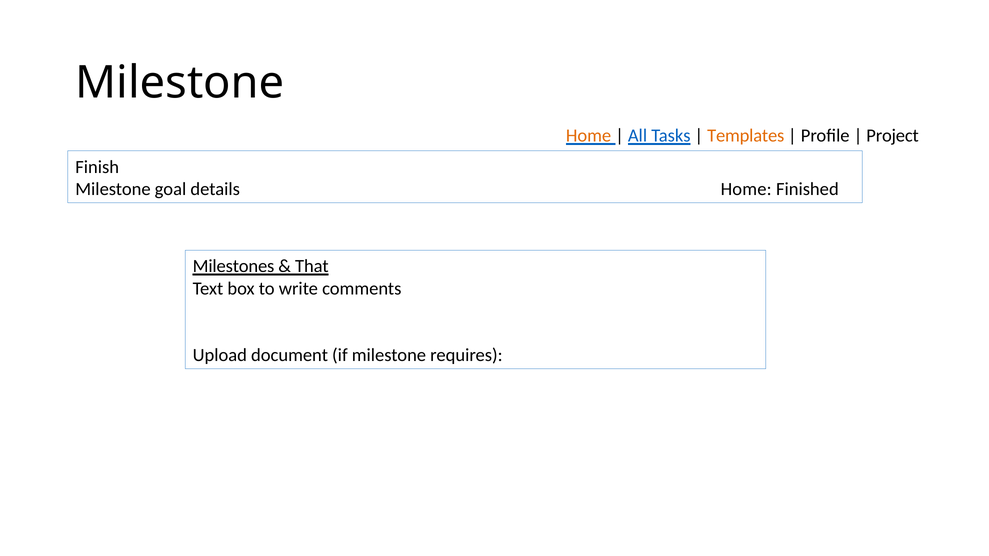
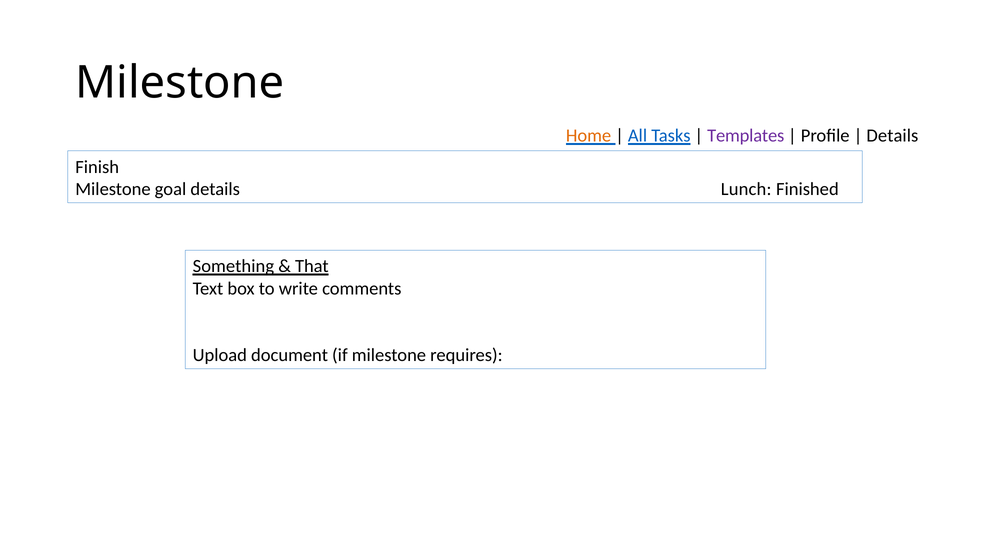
Templates colour: orange -> purple
Project at (893, 136): Project -> Details
details Home: Home -> Lunch
Milestones: Milestones -> Something
